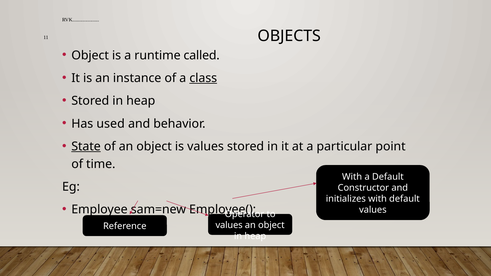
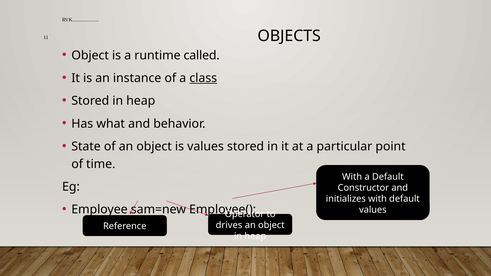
used: used -> what
State underline: present -> none
values at (229, 225): values -> drives
